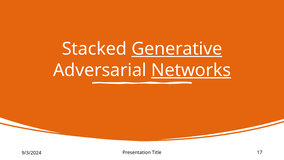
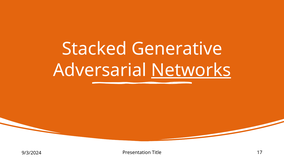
Generative underline: present -> none
